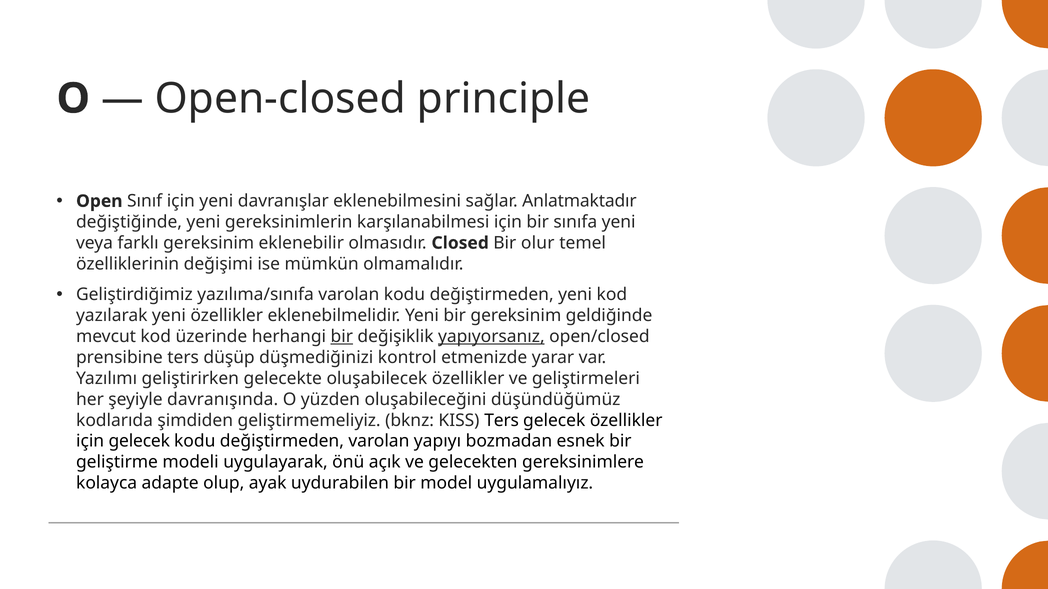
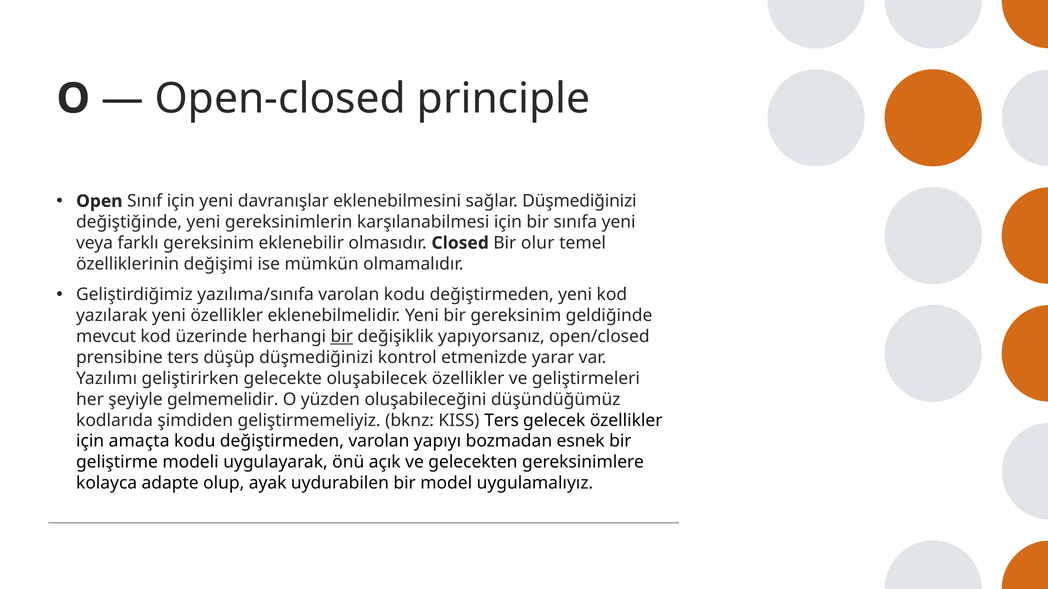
sağlar Anlatmaktadır: Anlatmaktadır -> Düşmediğinizi
yapıyorsanız underline: present -> none
davranışında: davranışında -> gelmemelidir
için gelecek: gelecek -> amaçta
